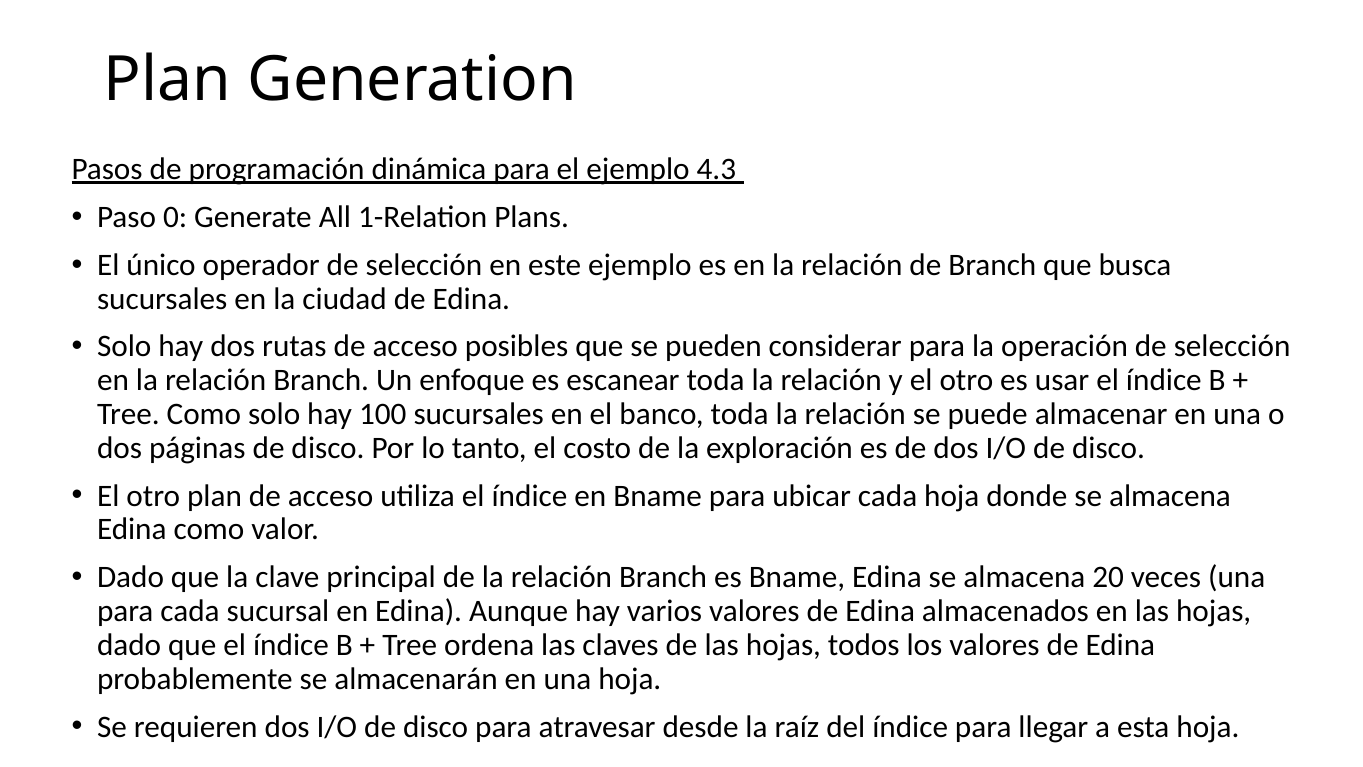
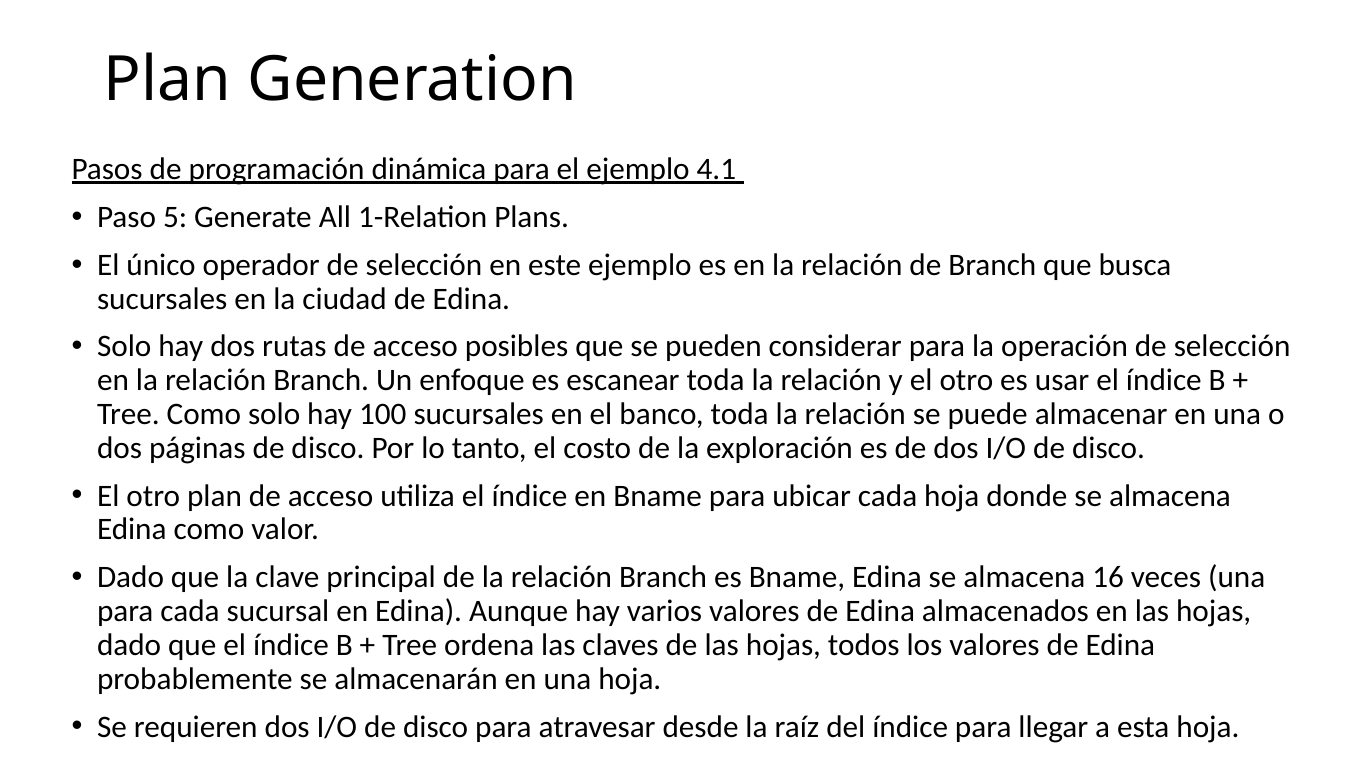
4.3: 4.3 -> 4.1
0: 0 -> 5
20: 20 -> 16
